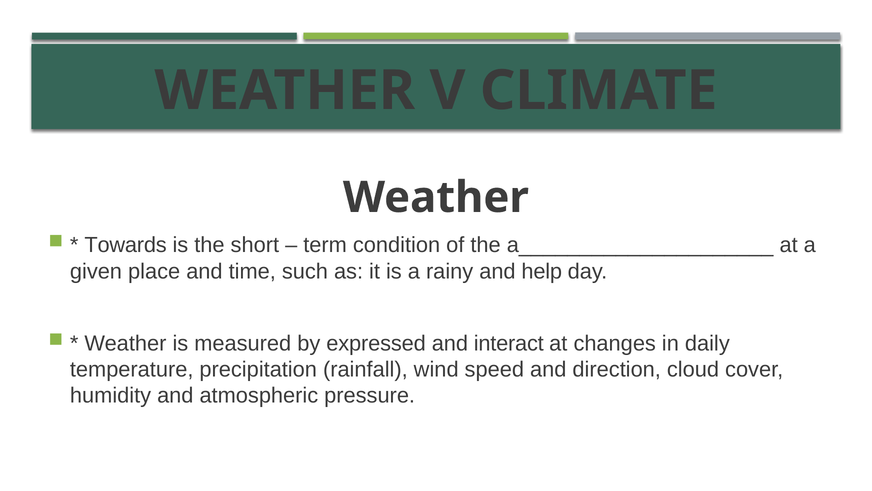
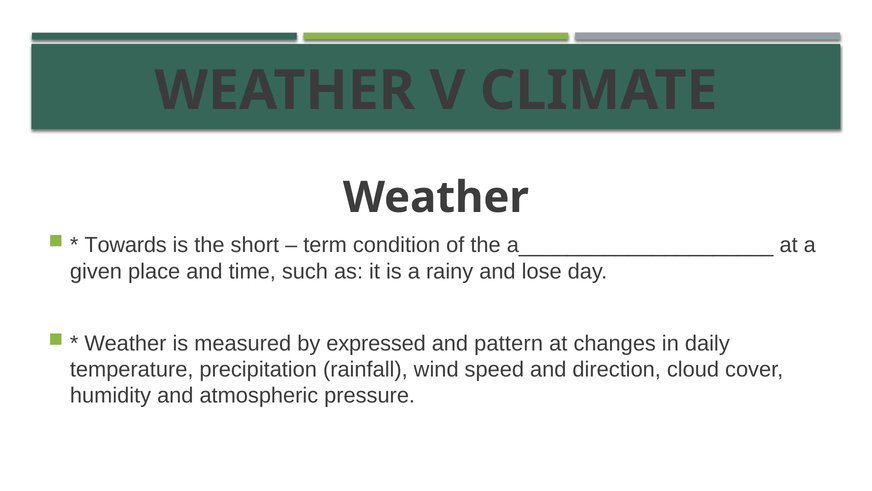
help: help -> lose
interact: interact -> pattern
